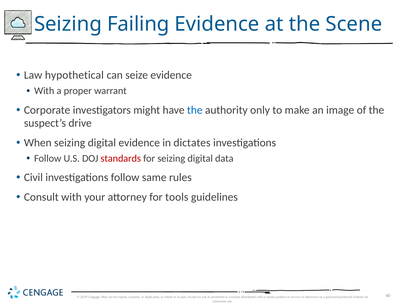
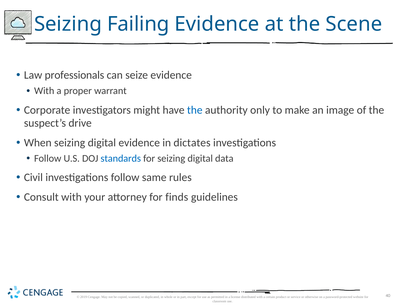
hypothetical: hypothetical -> professionals
standards colour: red -> blue
tools: tools -> finds
